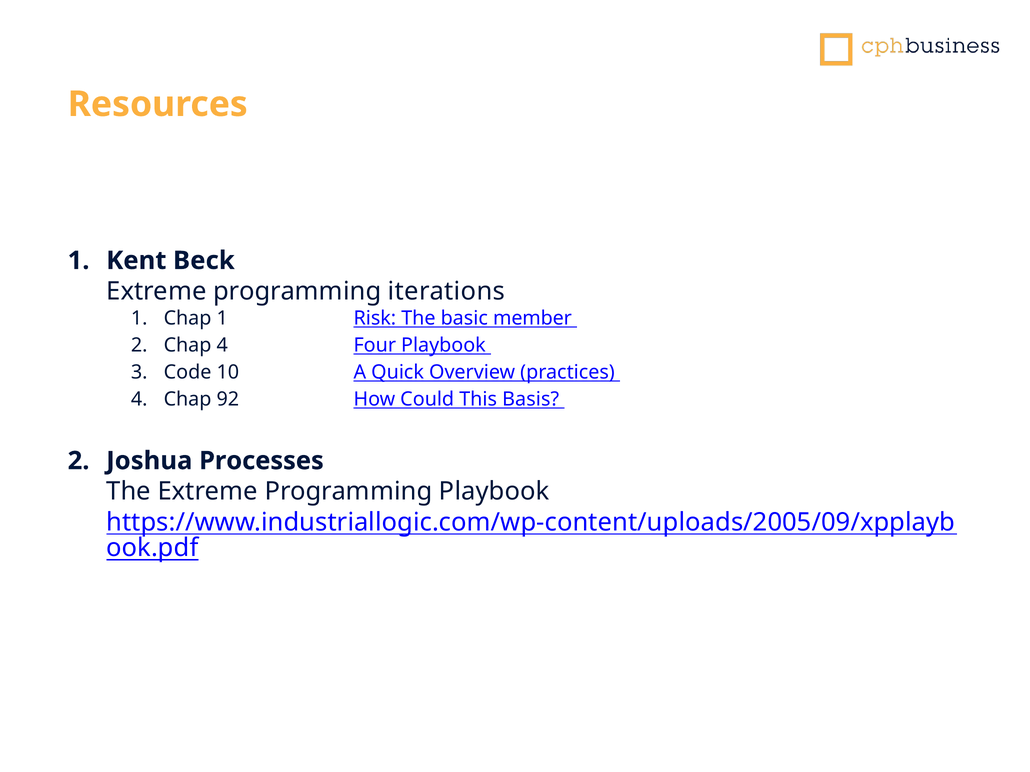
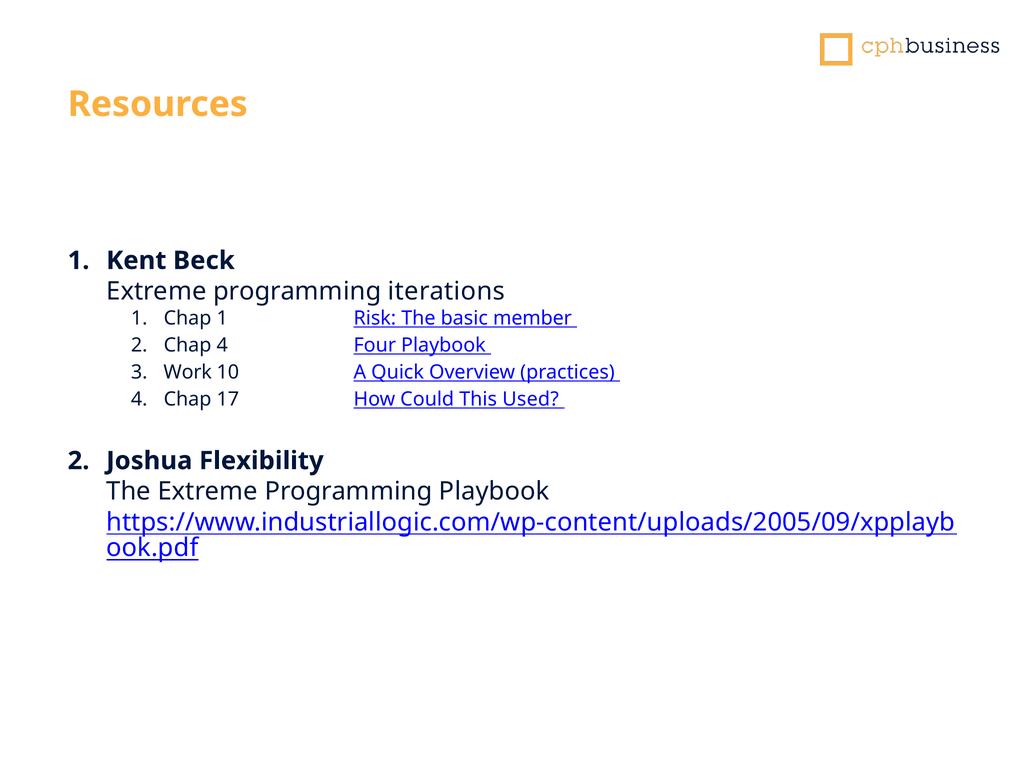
Code: Code -> Work
92: 92 -> 17
Basis: Basis -> Used
Processes: Processes -> Flexibility
